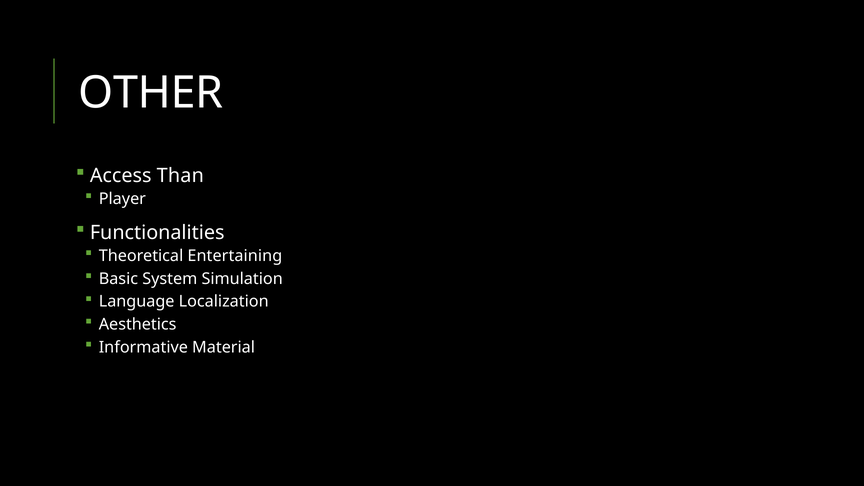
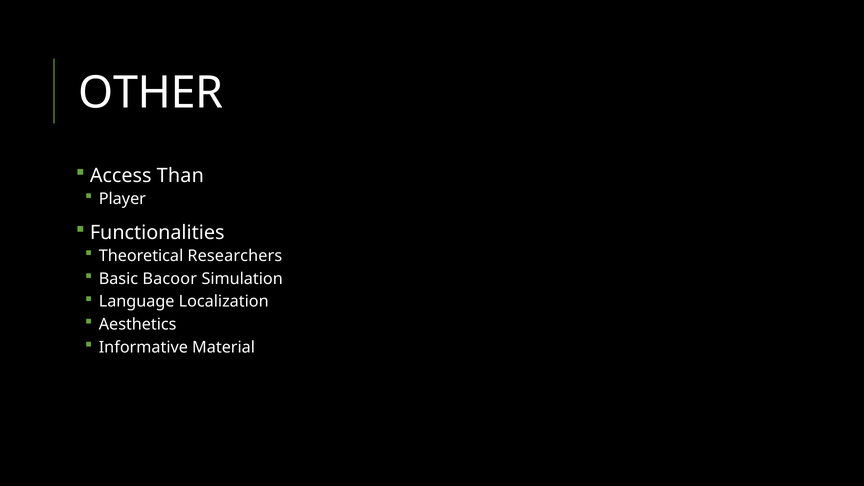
Entertaining: Entertaining -> Researchers
System: System -> Bacoor
